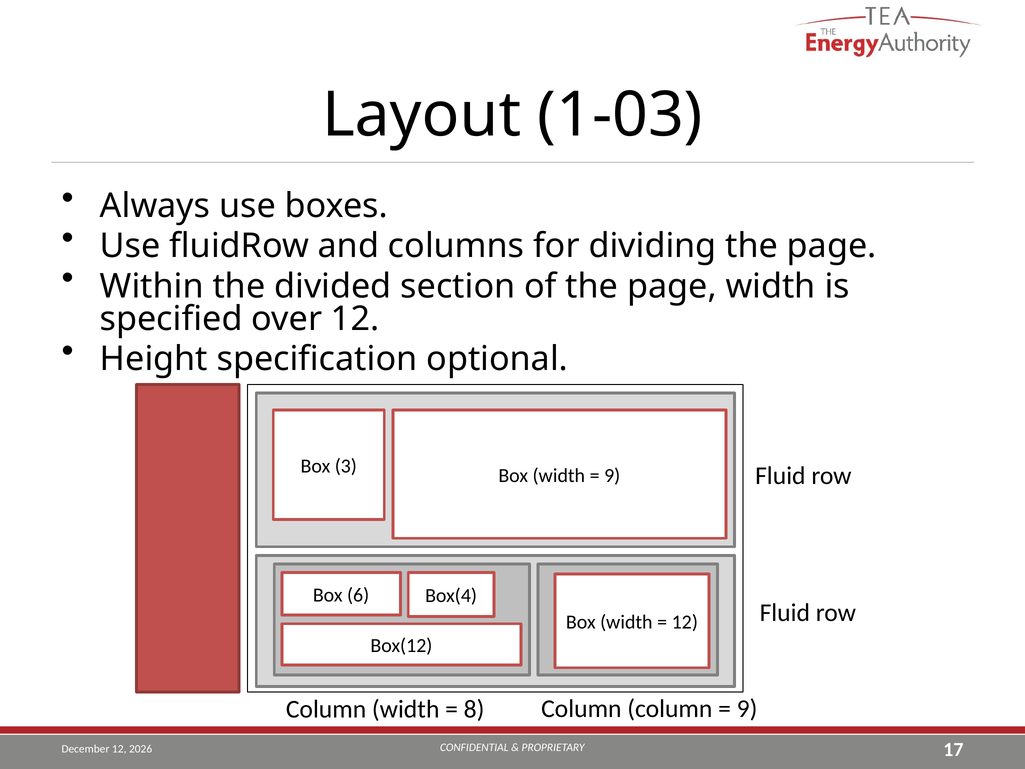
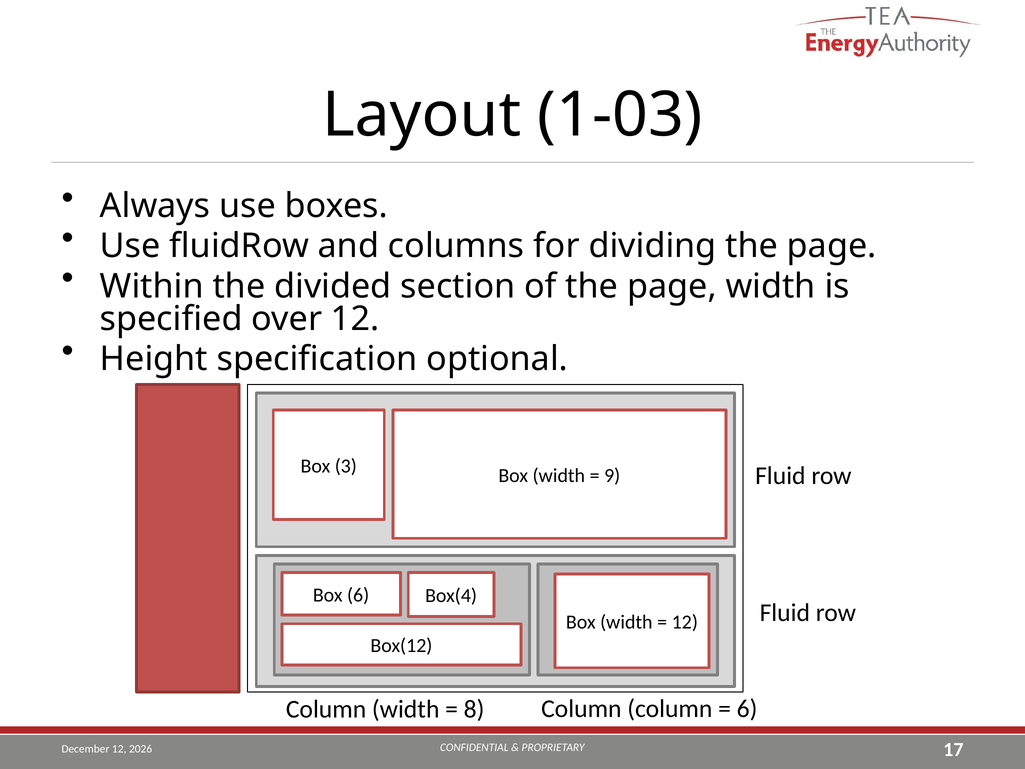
9 at (747, 708): 9 -> 6
